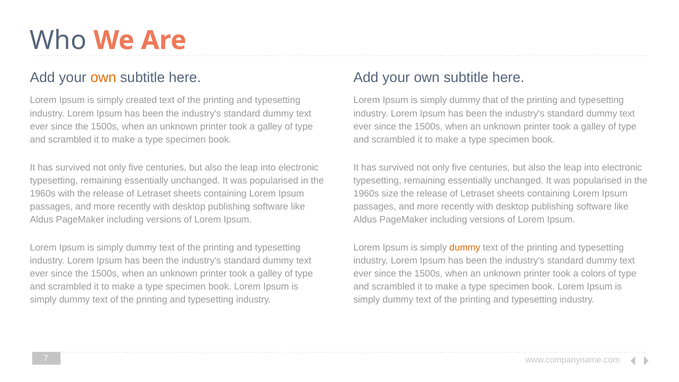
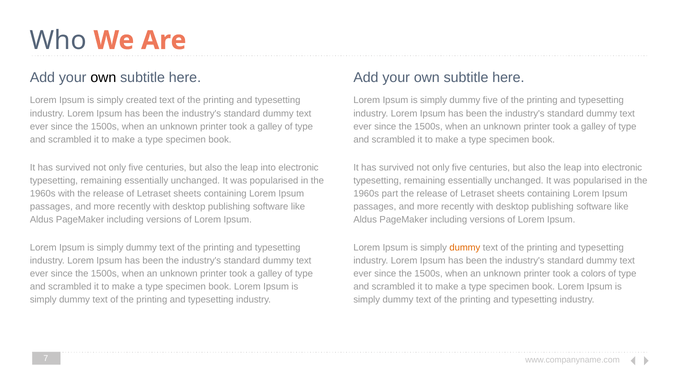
own at (103, 78) colour: orange -> black
dummy that: that -> five
size: size -> part
